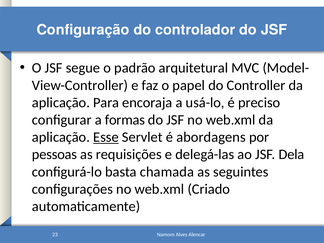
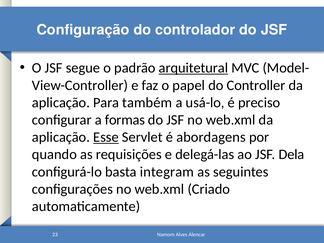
arquitetural underline: none -> present
encoraja: encoraja -> também
pessoas: pessoas -> quando
chamada: chamada -> integram
